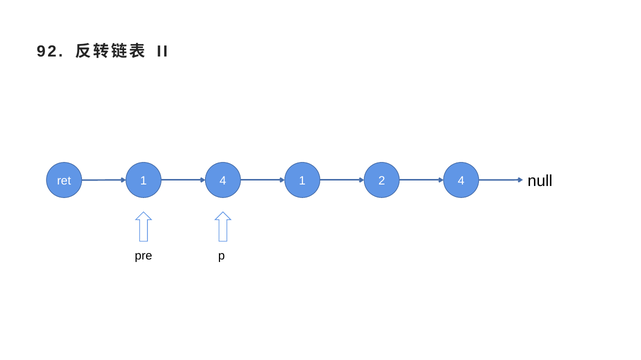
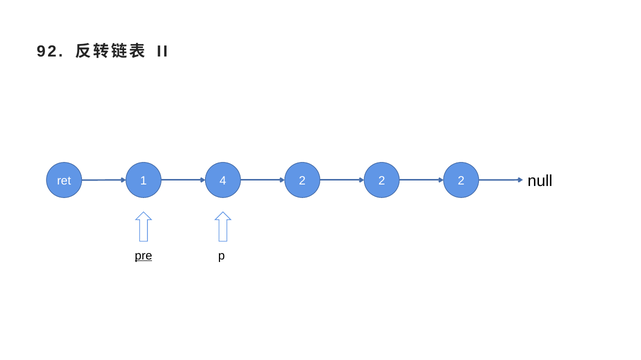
4 1: 1 -> 2
4 at (461, 181): 4 -> 2
pre underline: none -> present
